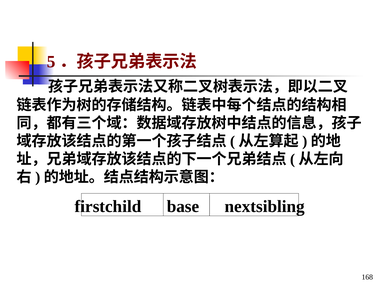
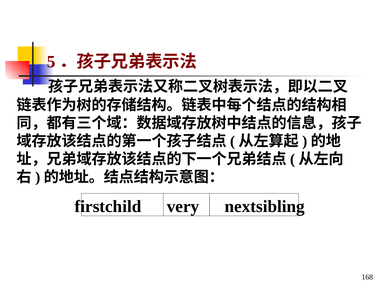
base: base -> very
